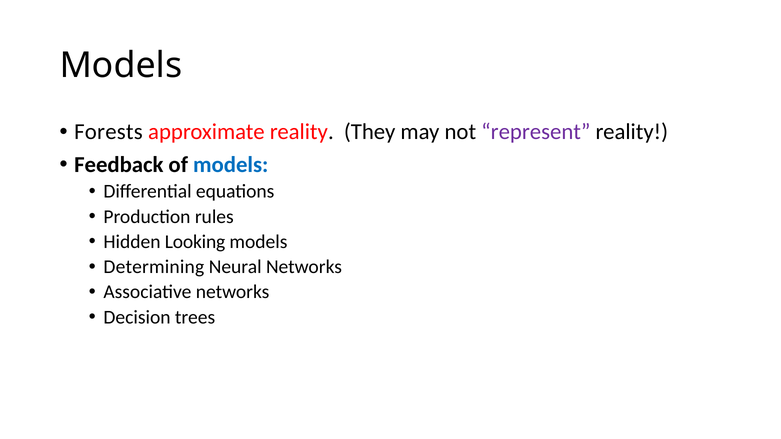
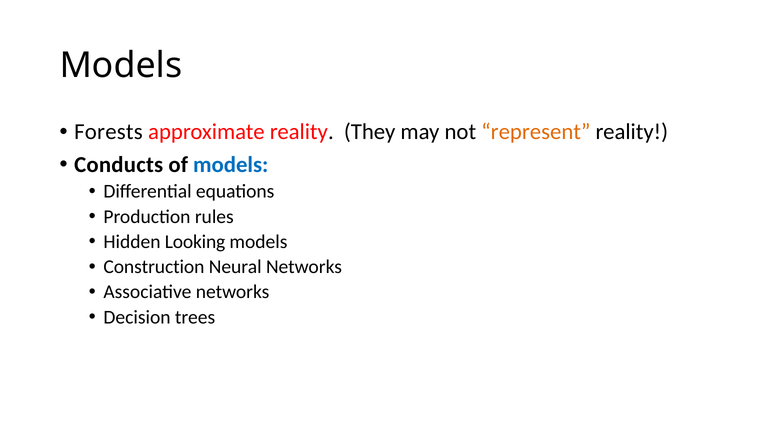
represent colour: purple -> orange
Feedback: Feedback -> Conducts
Determining: Determining -> Construction
